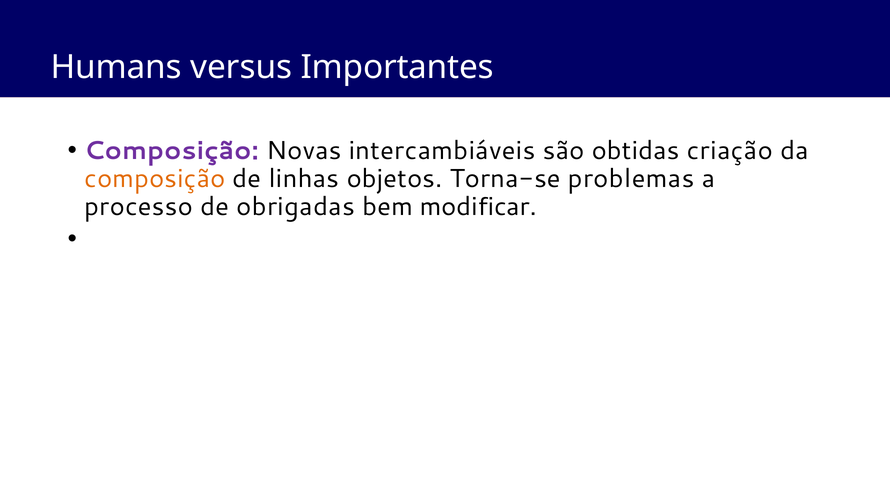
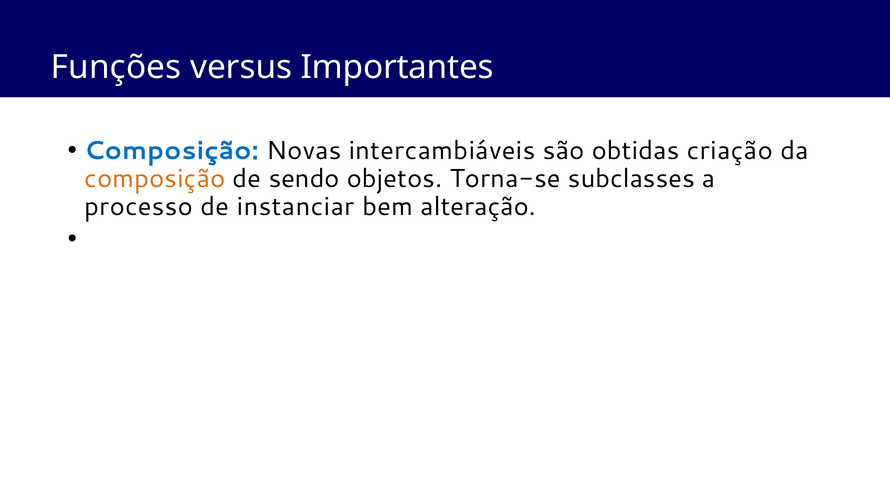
Humans: Humans -> Funções
Composição at (172, 151) colour: purple -> blue
linhas: linhas -> sendo
problemas: problemas -> subclasses
obrigadas: obrigadas -> instanciar
modificar: modificar -> alteração
